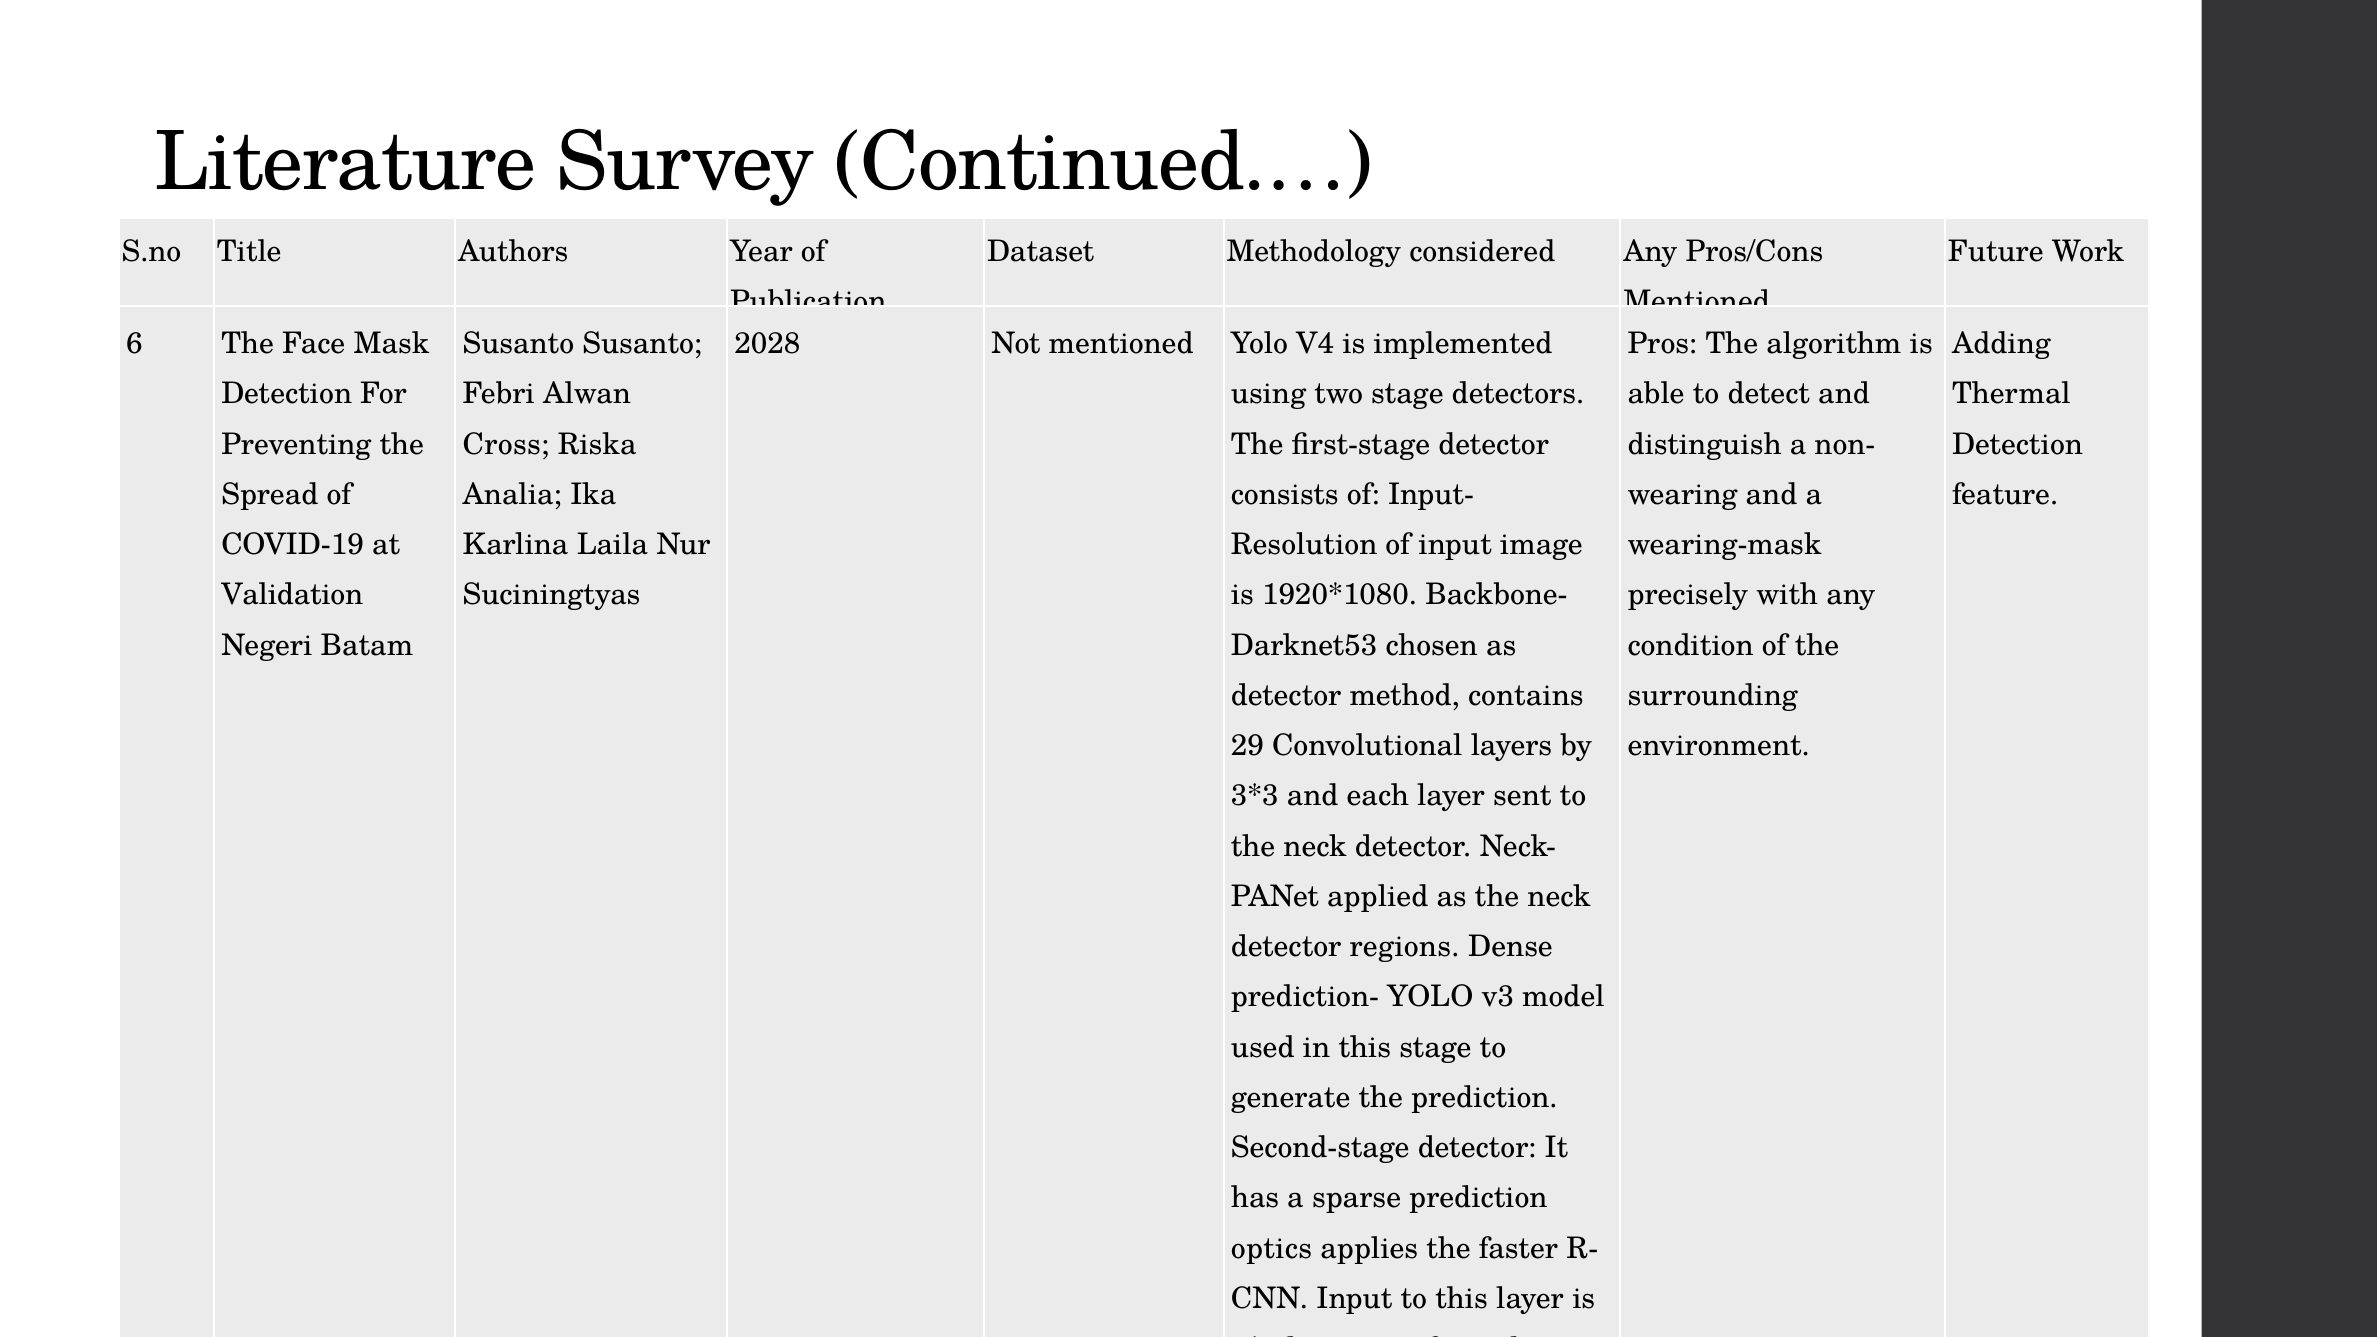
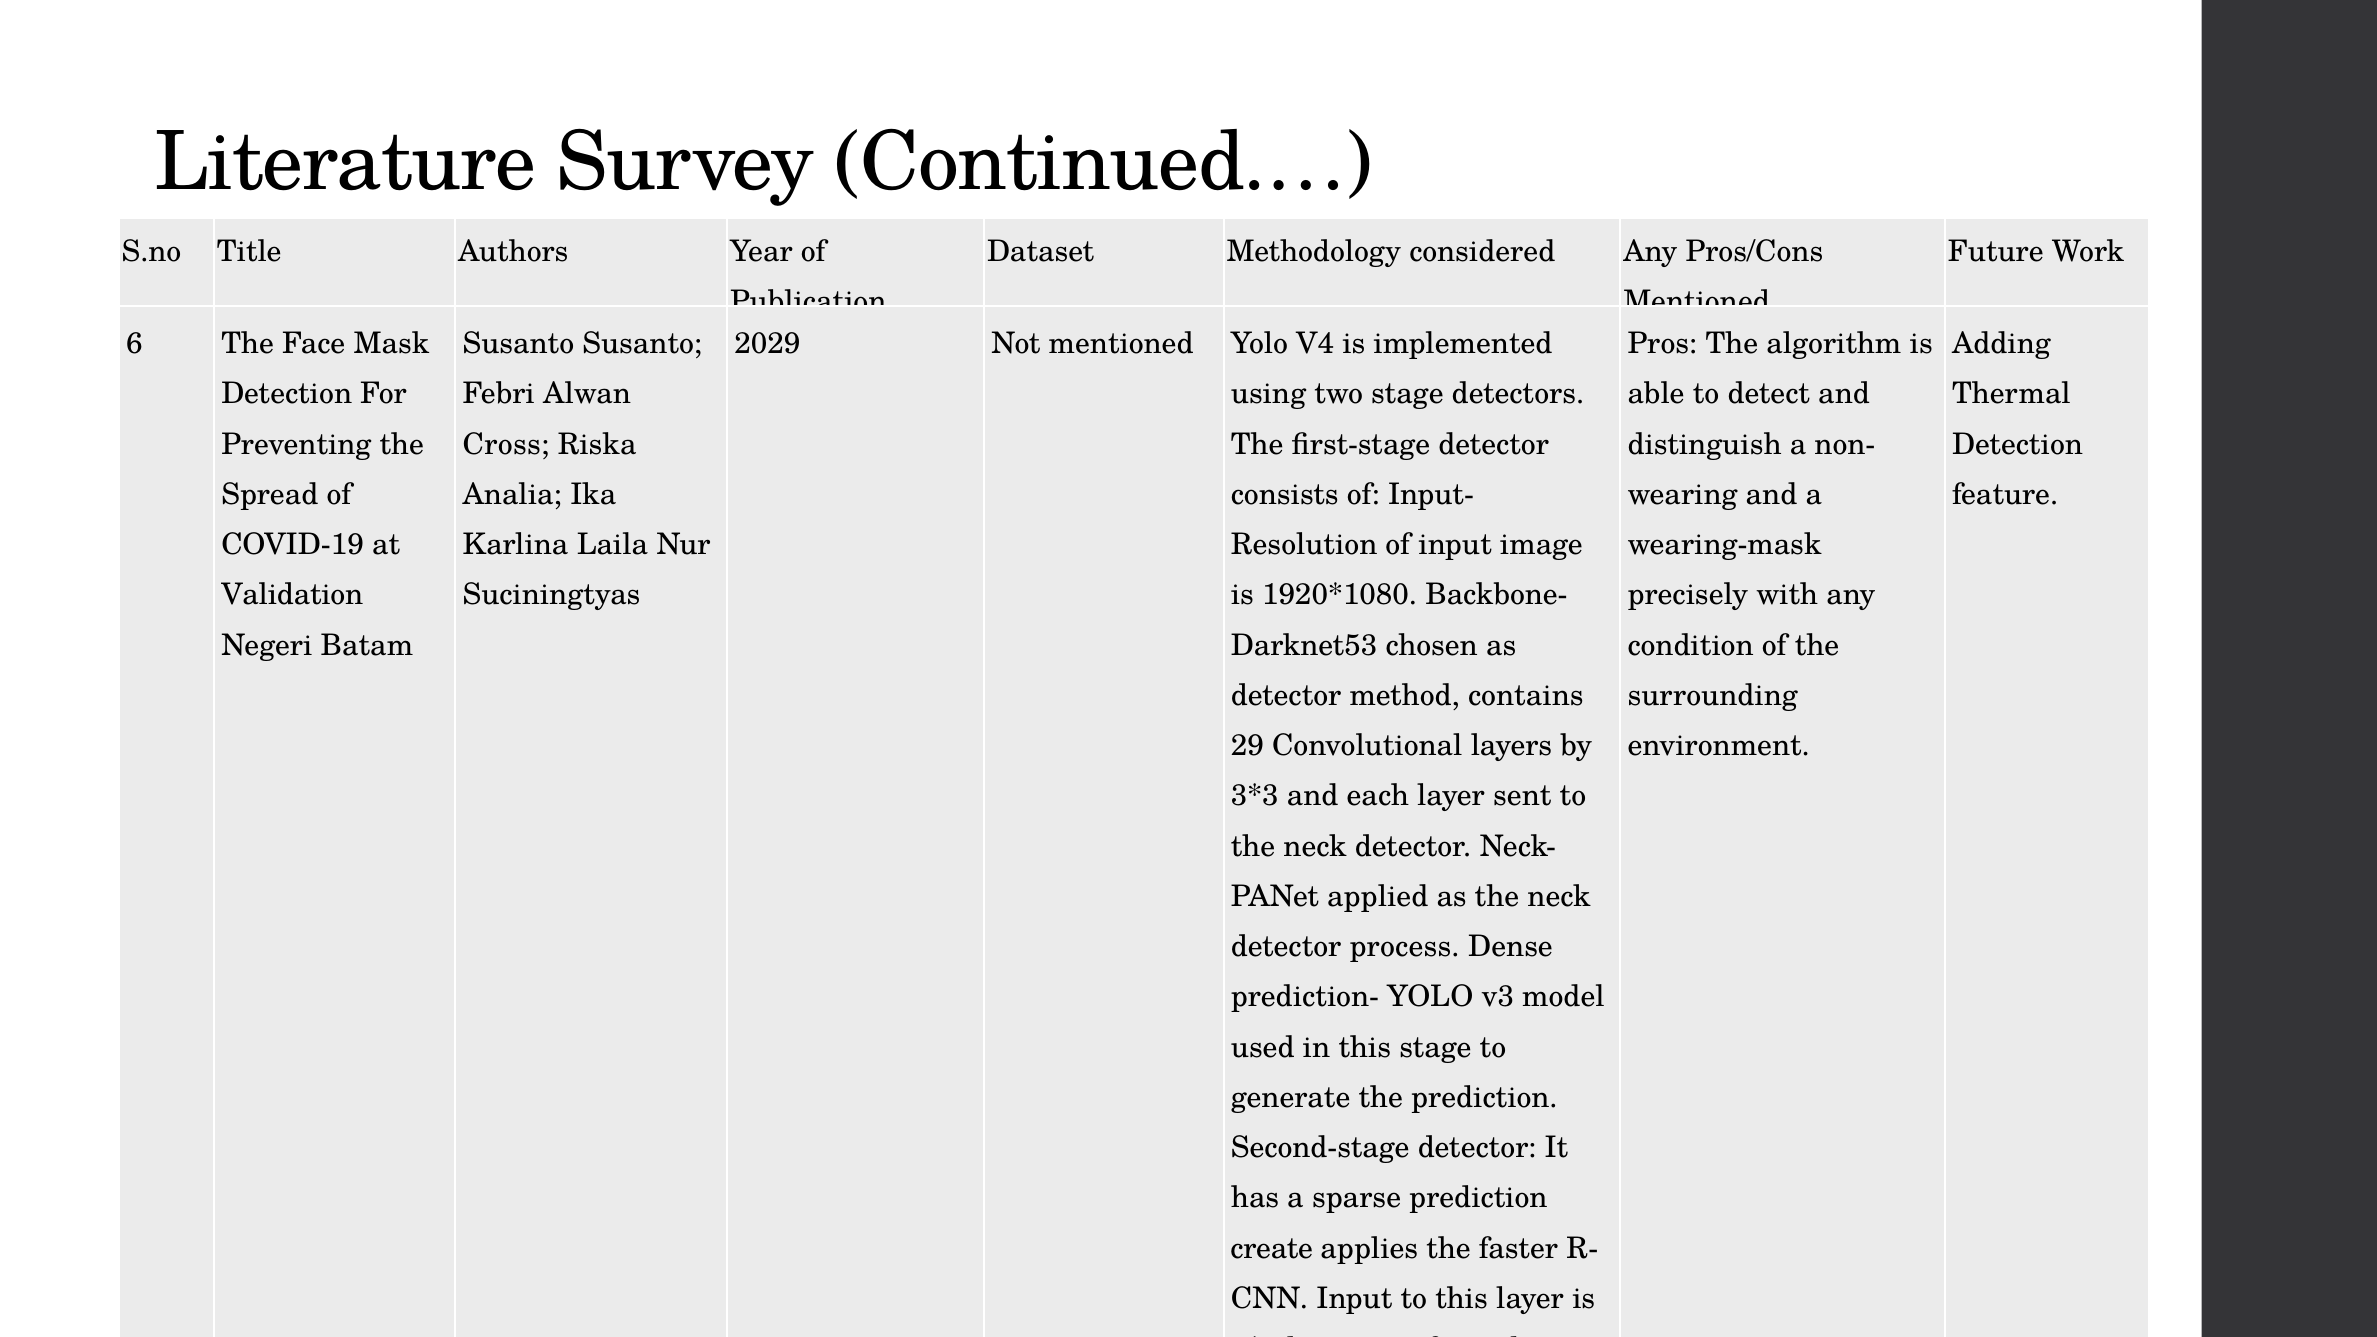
2028: 2028 -> 2029
regions: regions -> process
optics: optics -> create
